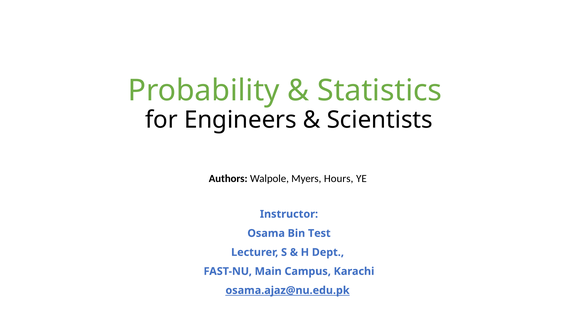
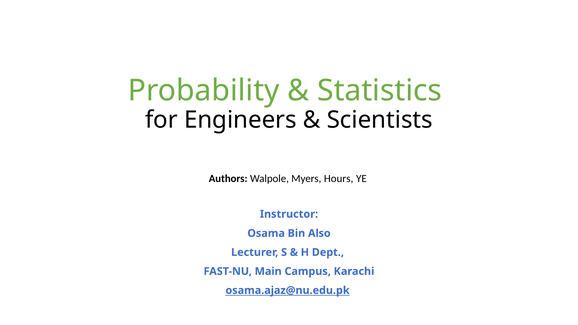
Test: Test -> Also
